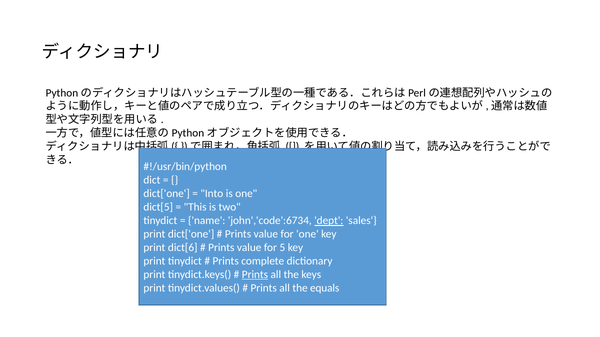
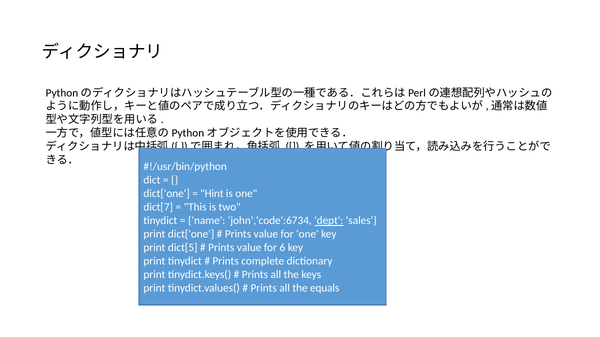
Into: Into -> Hint
dict[5: dict[5 -> dict[7
dict[6: dict[6 -> dict[5
5: 5 -> 6
Prints at (255, 275) underline: present -> none
